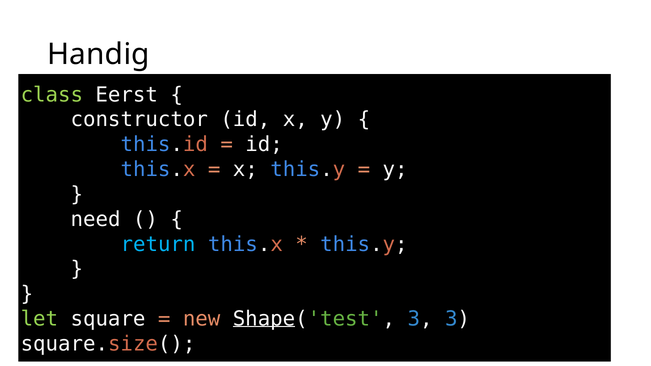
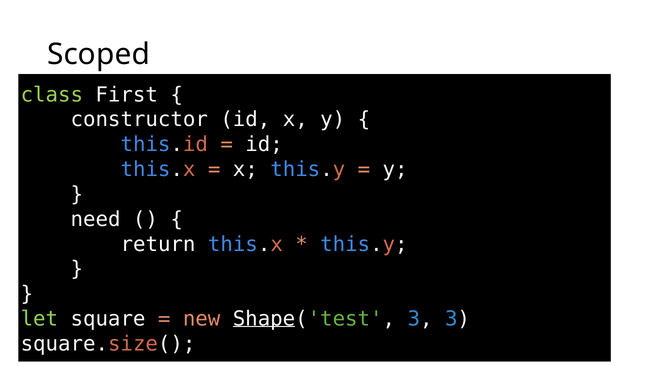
Handig: Handig -> Scoped
Eerst: Eerst -> First
return colour: light blue -> white
